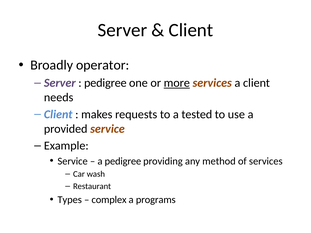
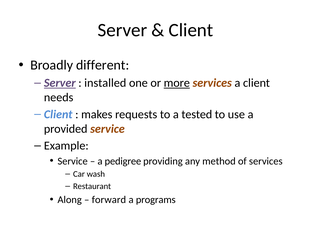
operator: operator -> different
Server at (60, 83) underline: none -> present
pedigree at (105, 83): pedigree -> installed
Types: Types -> Along
complex: complex -> forward
